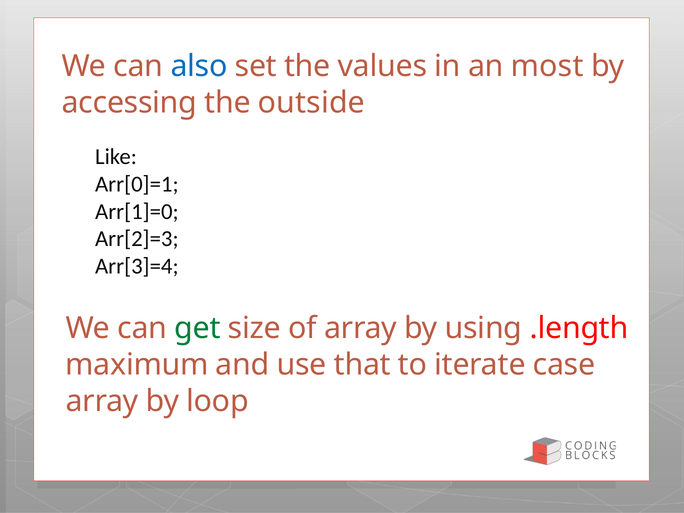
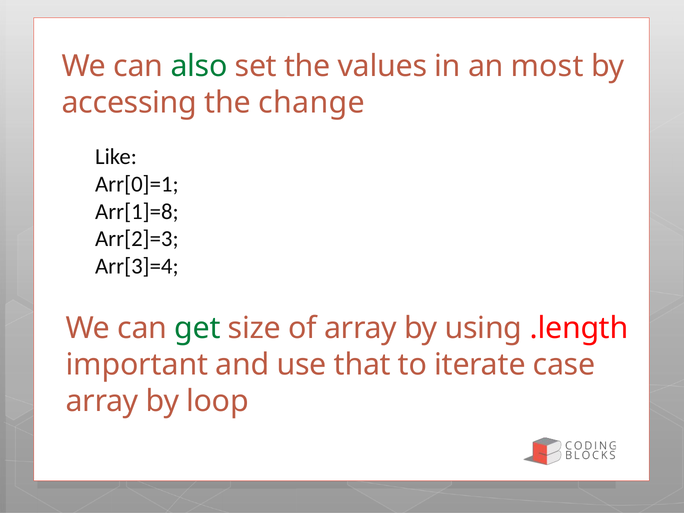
also colour: blue -> green
outside: outside -> change
Arr[1]=0: Arr[1]=0 -> Arr[1]=8
maximum: maximum -> important
